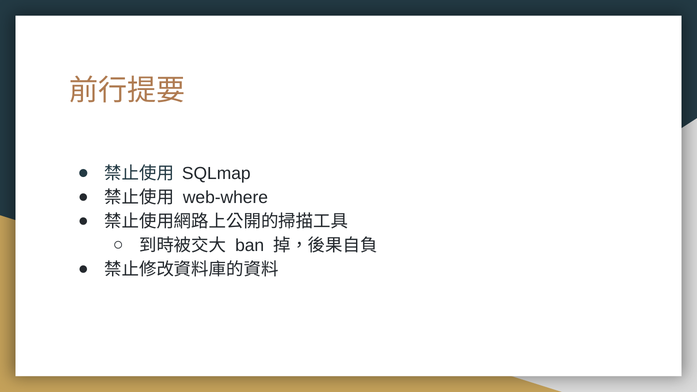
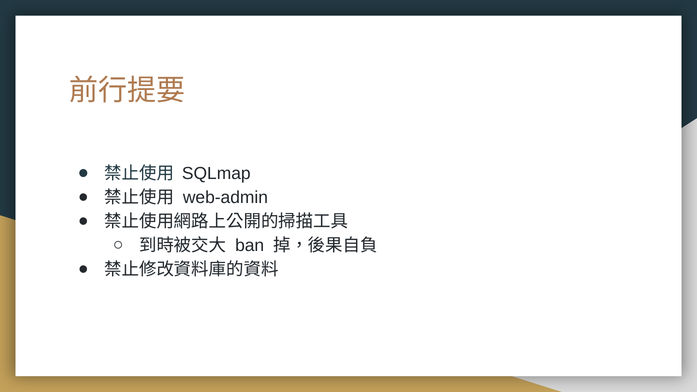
web-where: web-where -> web-admin
